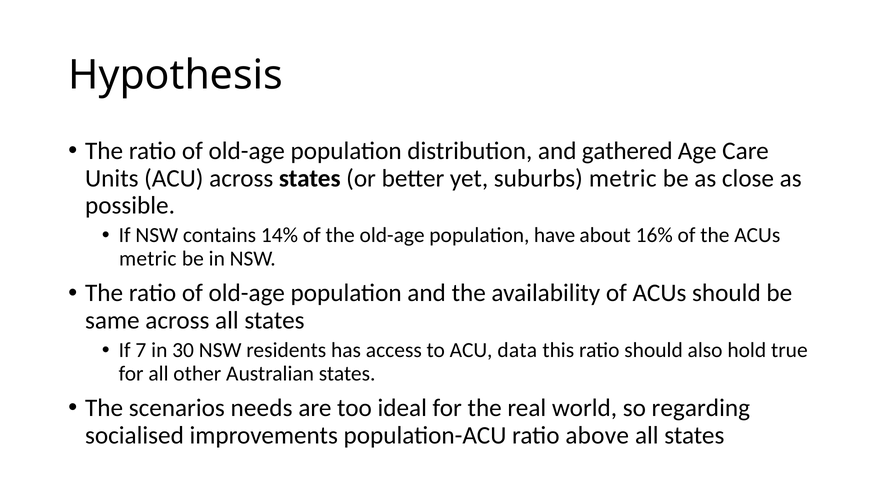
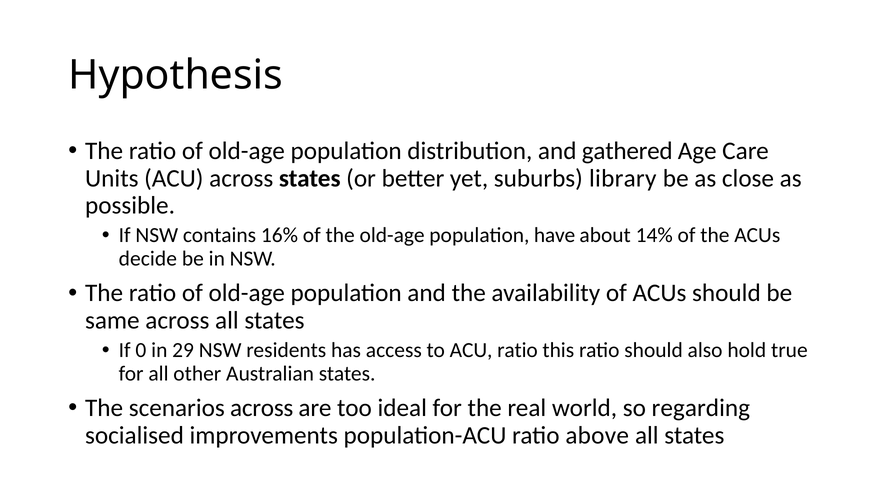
suburbs metric: metric -> library
14%: 14% -> 16%
16%: 16% -> 14%
metric at (148, 259): metric -> decide
7: 7 -> 0
30: 30 -> 29
ACU data: data -> ratio
scenarios needs: needs -> across
